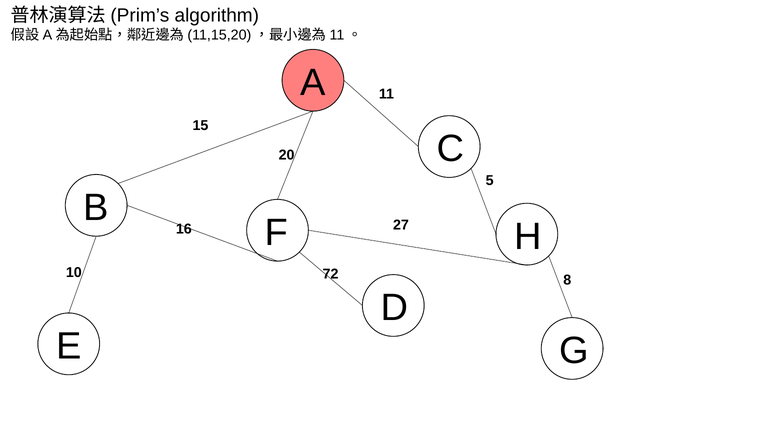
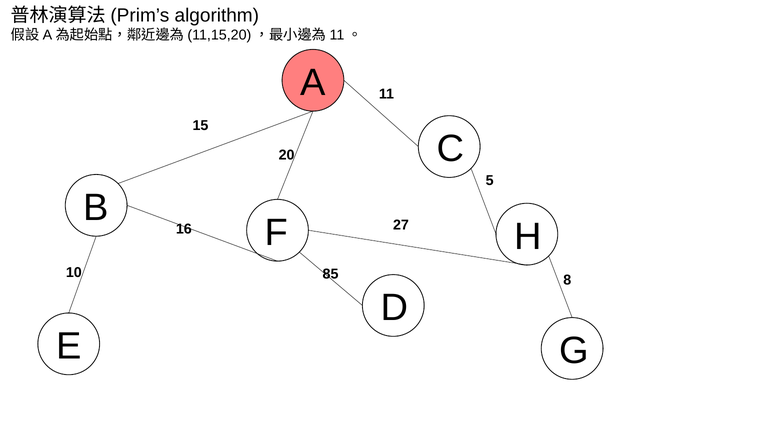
72: 72 -> 85
